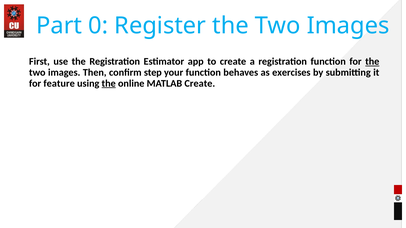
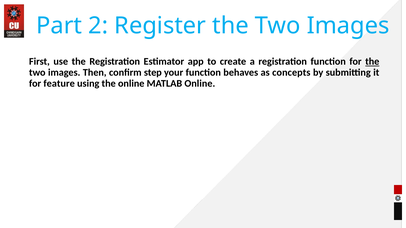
0: 0 -> 2
exercises: exercises -> concepts
the at (109, 84) underline: present -> none
MATLAB Create: Create -> Online
